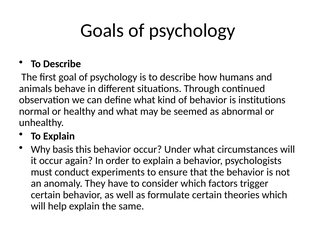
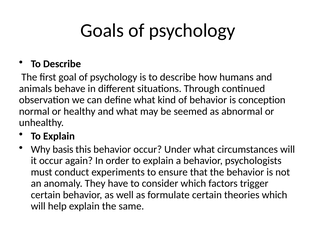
institutions: institutions -> conception
